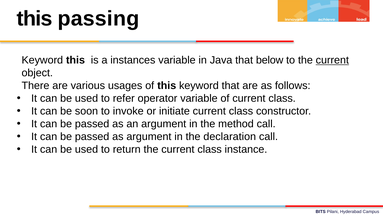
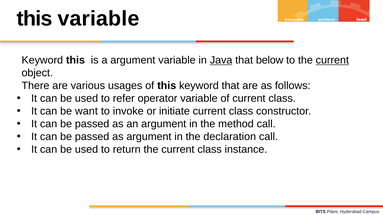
this passing: passing -> variable
a instances: instances -> argument
Java underline: none -> present
soon: soon -> want
